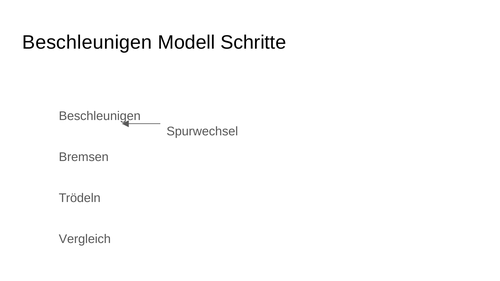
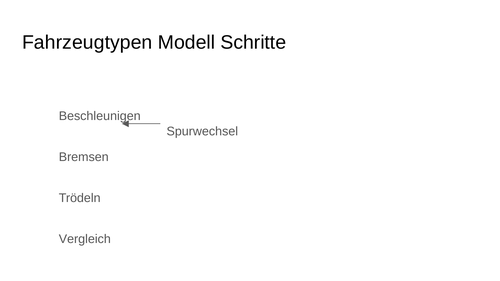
Beschleunigen at (87, 42): Beschleunigen -> Fahrzeugtypen
